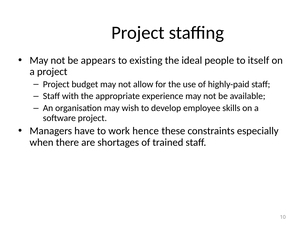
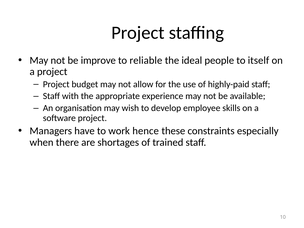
appears: appears -> improve
existing: existing -> reliable
